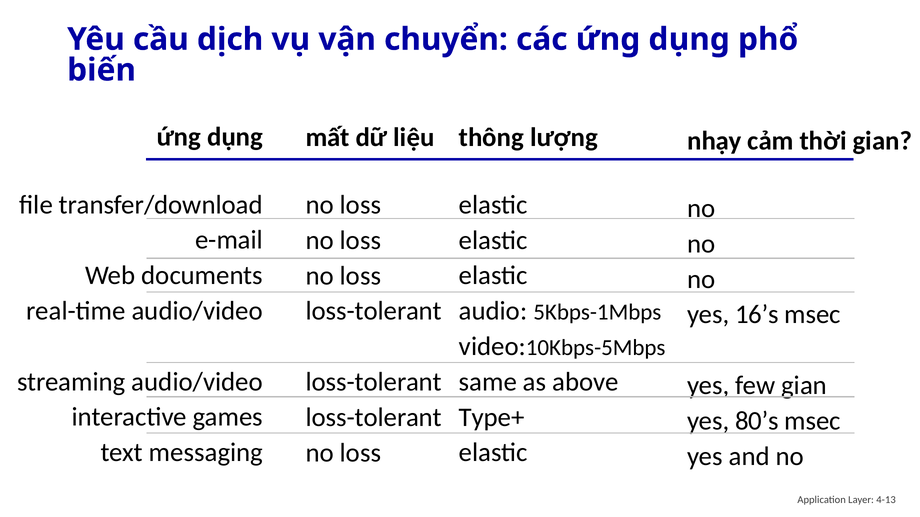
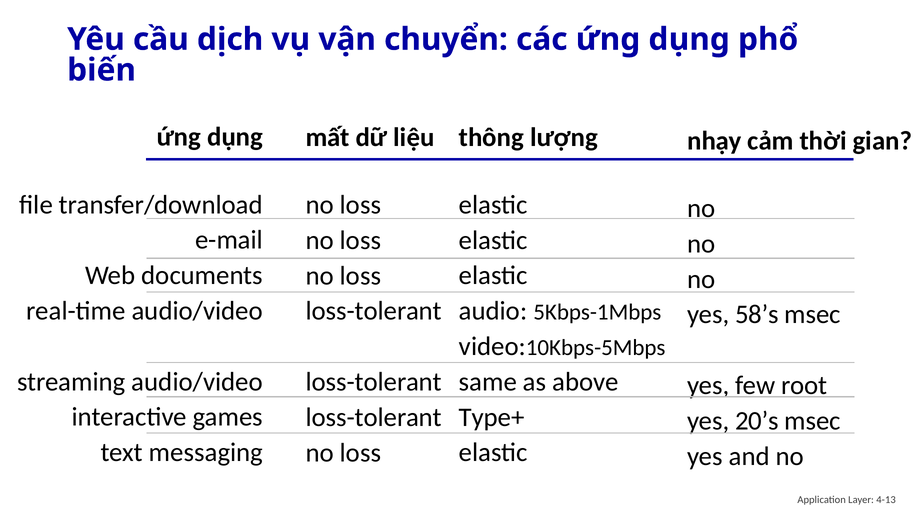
16’s: 16’s -> 58’s
few gian: gian -> root
80’s: 80’s -> 20’s
